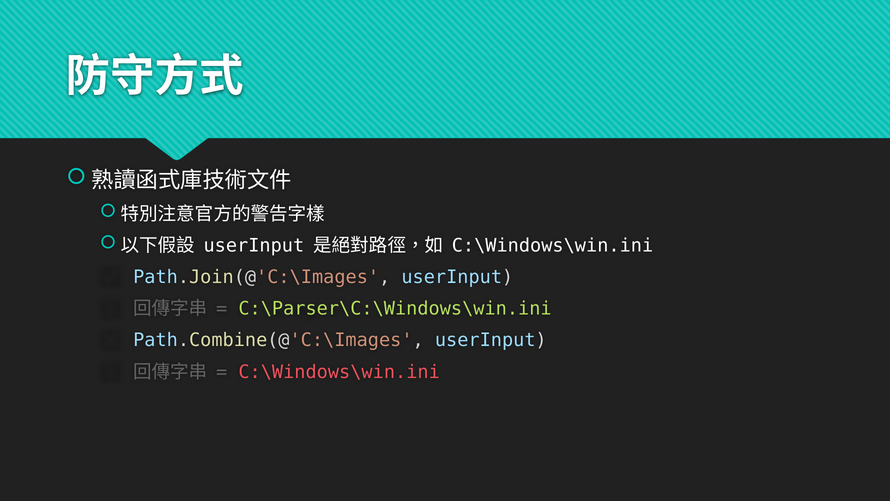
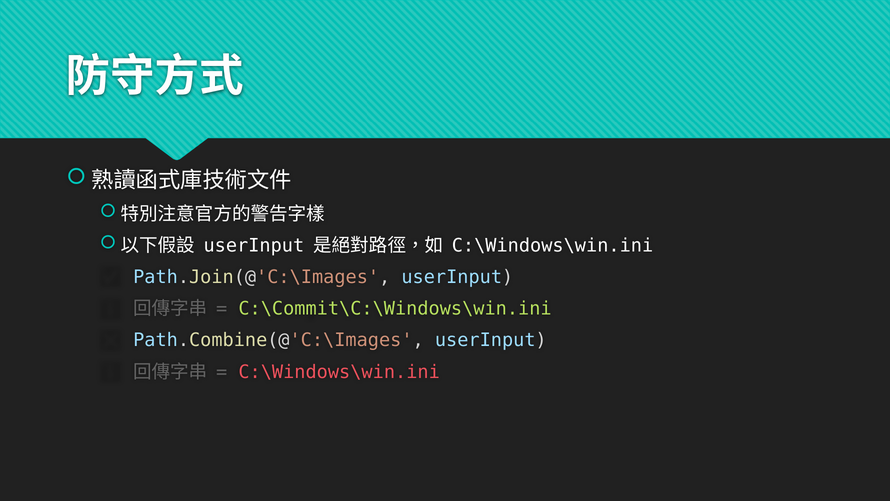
C:\Parser\C:\Windows\win.ini: C:\Parser\C:\Windows\win.ini -> C:\Commit\C:\Windows\win.ini
